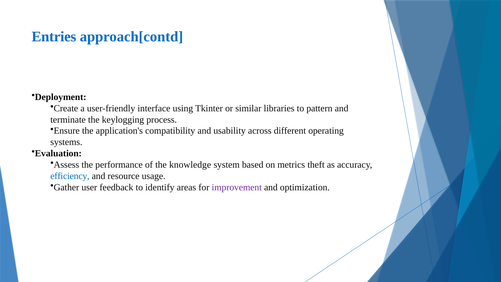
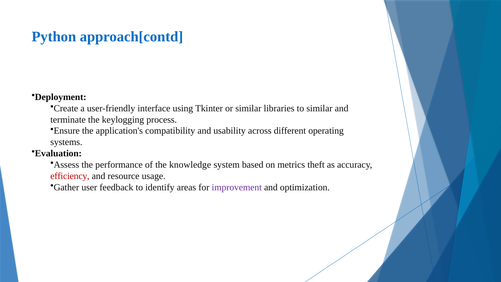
Entries: Entries -> Python
to pattern: pattern -> similar
efficiency colour: blue -> red
